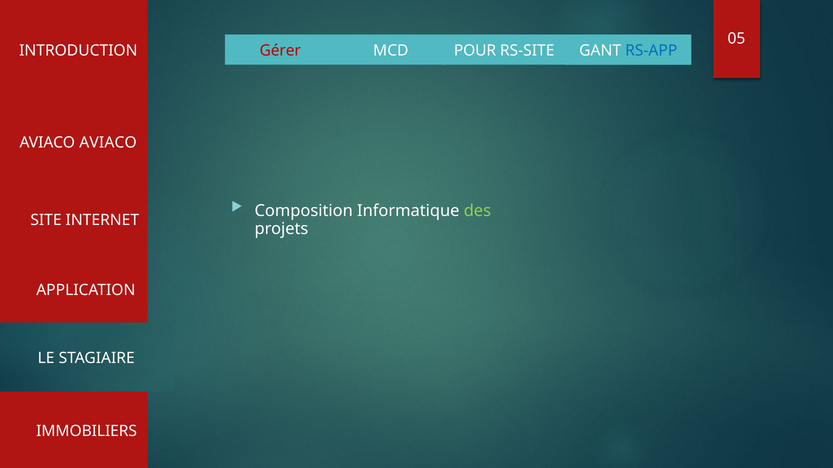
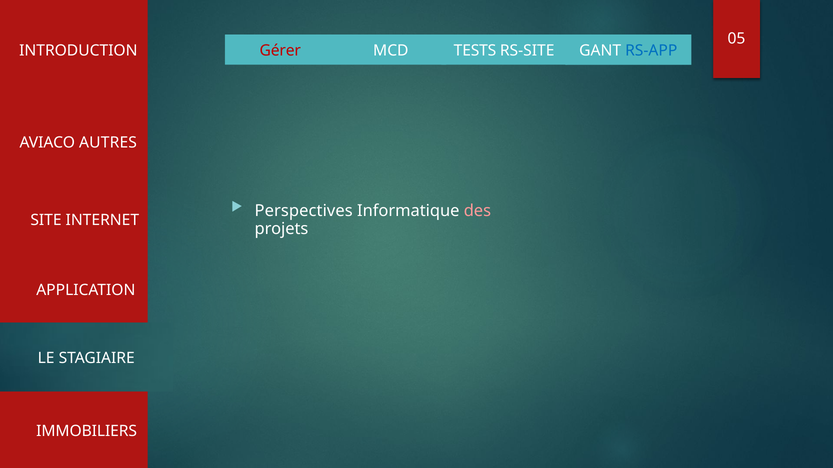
POUR: POUR -> TESTS
AVIACO AVIACO: AVIACO -> AUTRES
Composition: Composition -> Perspectives
des colour: light green -> pink
